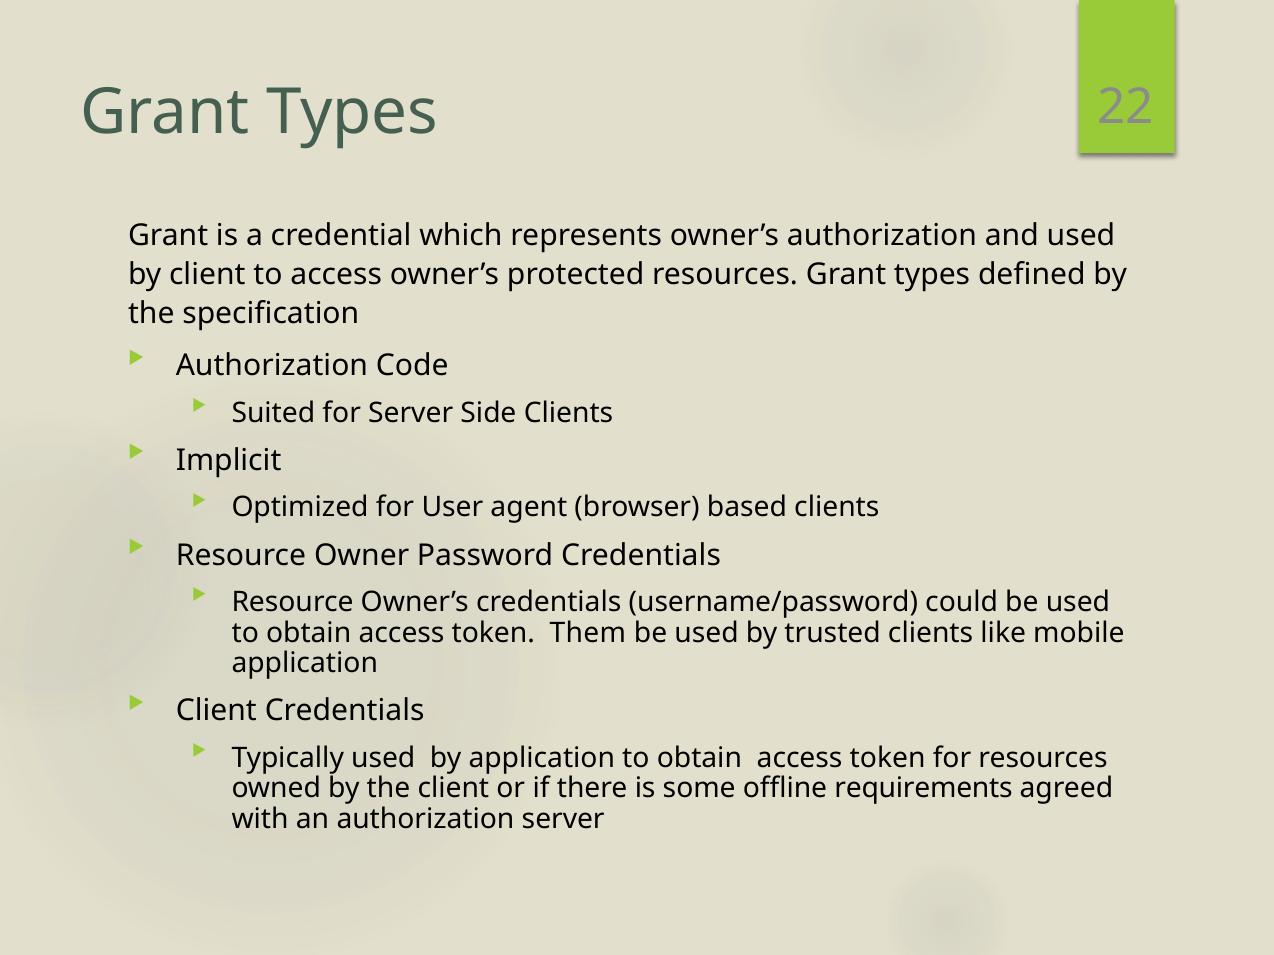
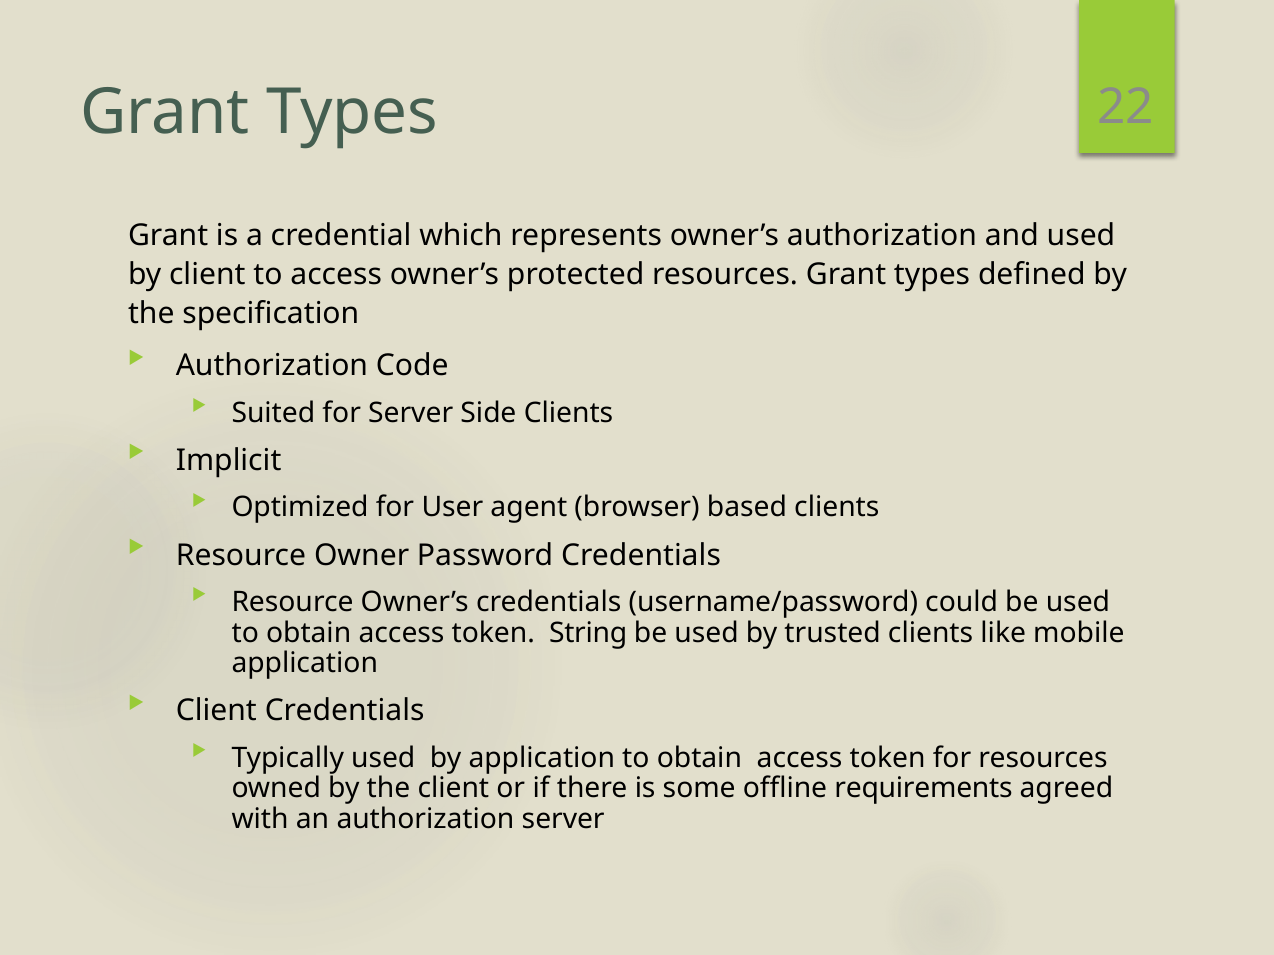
Them: Them -> String
